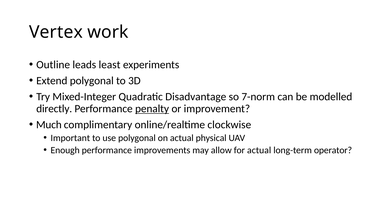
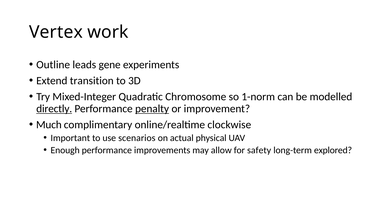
least: least -> gene
Extend polygonal: polygonal -> transition
Disadvantage: Disadvantage -> Chromosome
7-norm: 7-norm -> 1-norm
directly underline: none -> present
use polygonal: polygonal -> scenarios
for actual: actual -> safety
operator: operator -> explored
